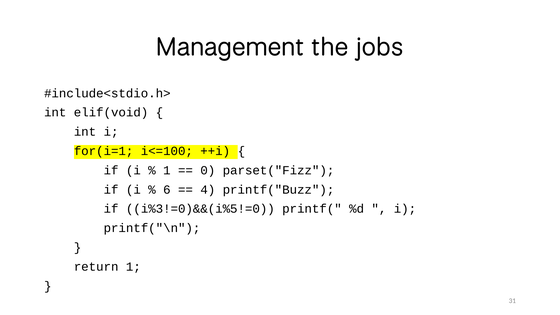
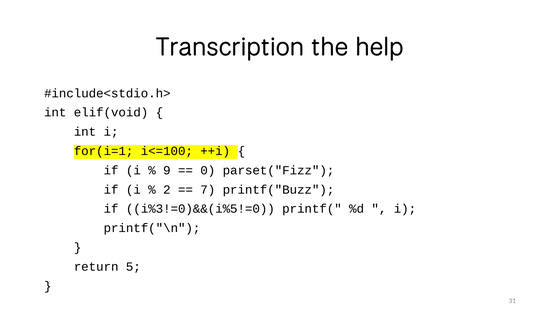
Management: Management -> Transcription
jobs: jobs -> help
1 at (167, 170): 1 -> 9
6: 6 -> 2
4: 4 -> 7
return 1: 1 -> 5
